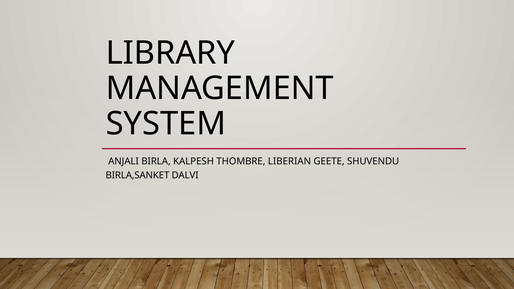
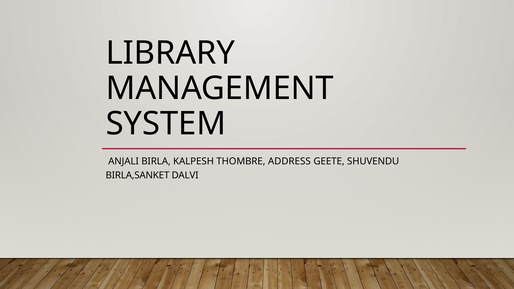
LIBERIAN: LIBERIAN -> ADDRESS
